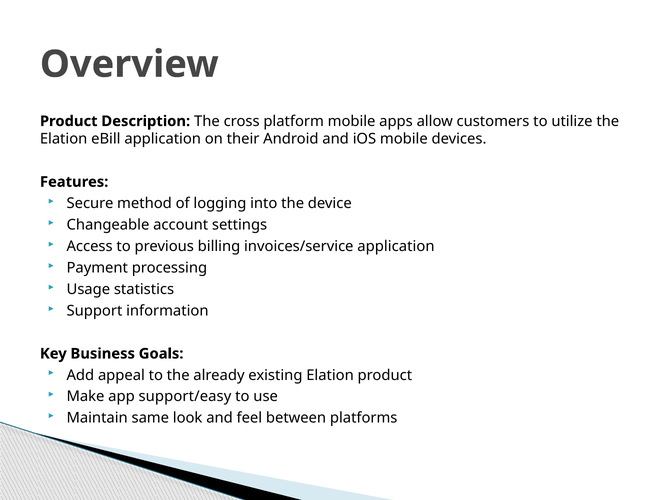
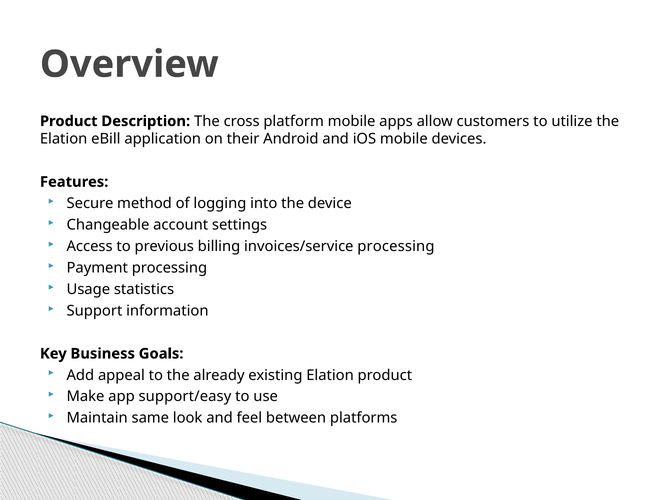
invoices/service application: application -> processing
